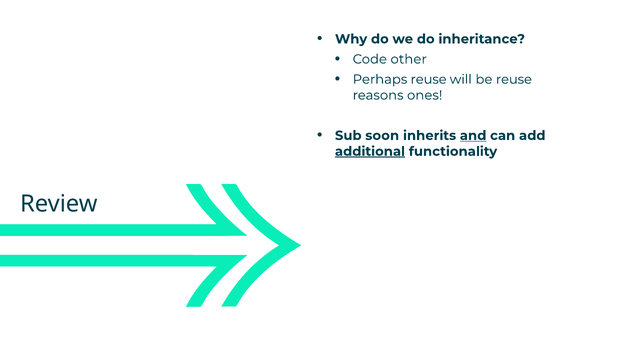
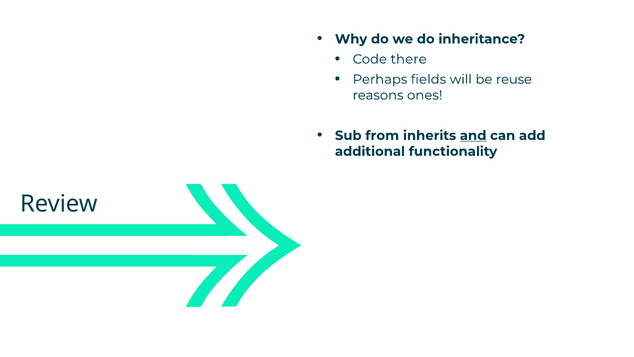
other: other -> there
Perhaps reuse: reuse -> fields
soon: soon -> from
additional underline: present -> none
